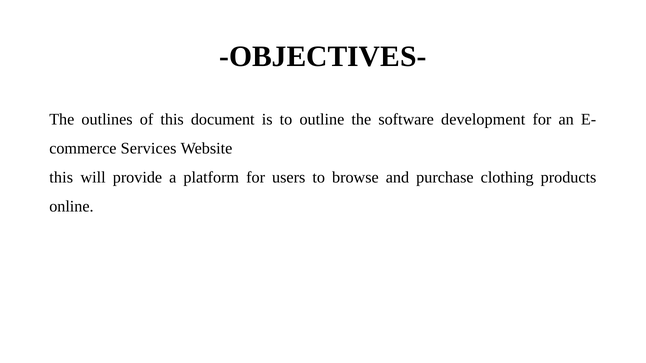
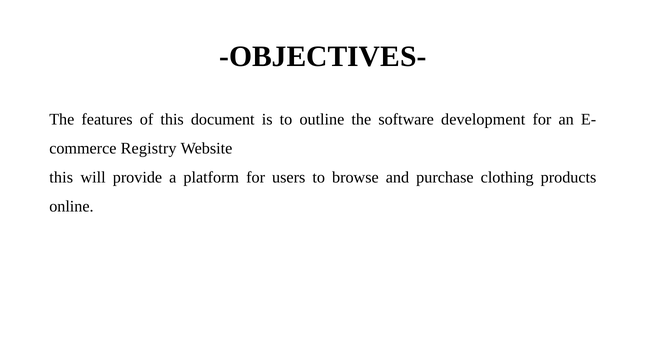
outlines: outlines -> features
Services: Services -> Registry
